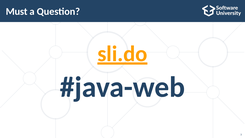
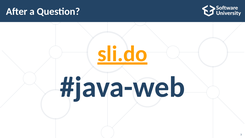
Must: Must -> After
